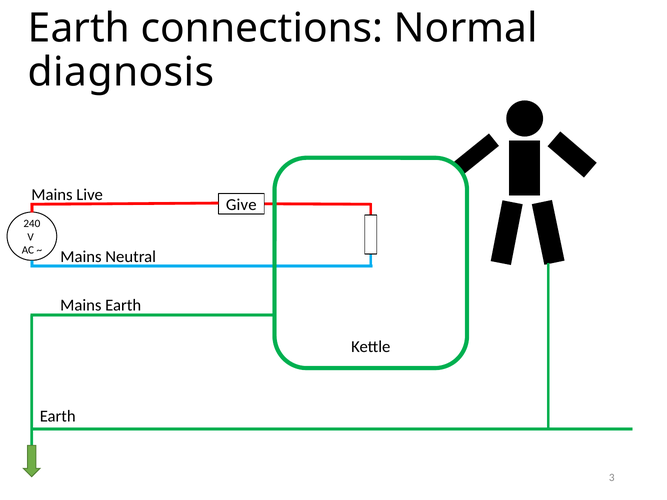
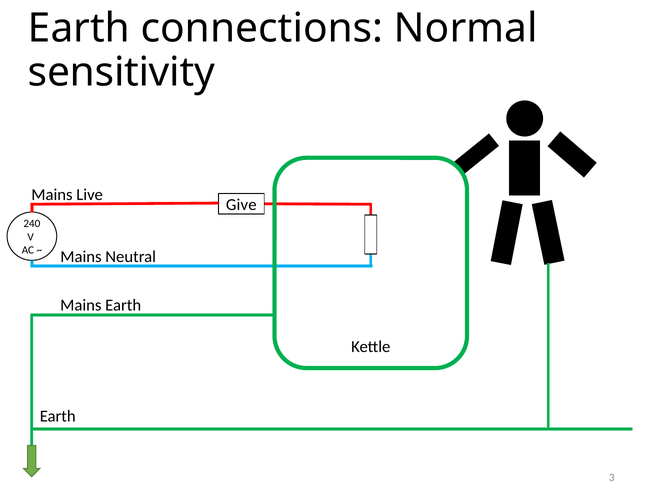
diagnosis: diagnosis -> sensitivity
